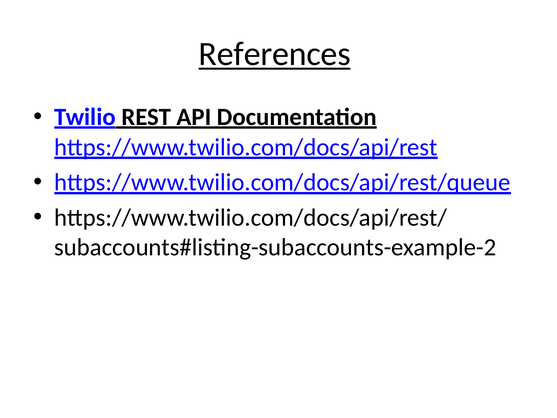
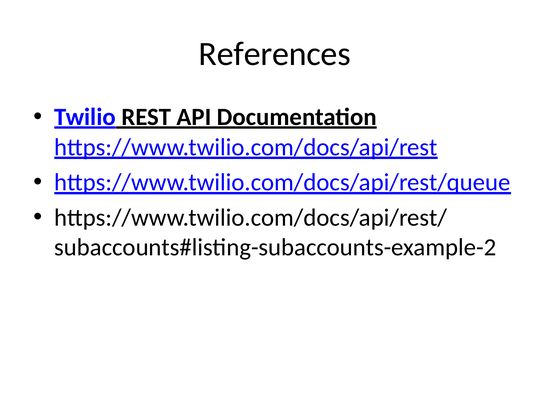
References underline: present -> none
